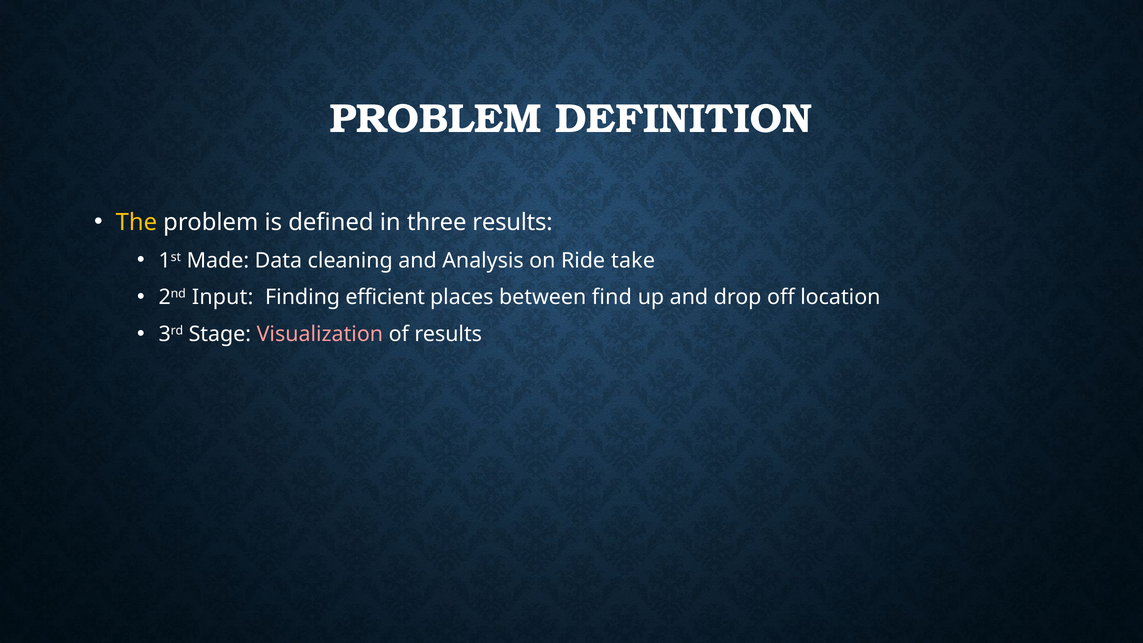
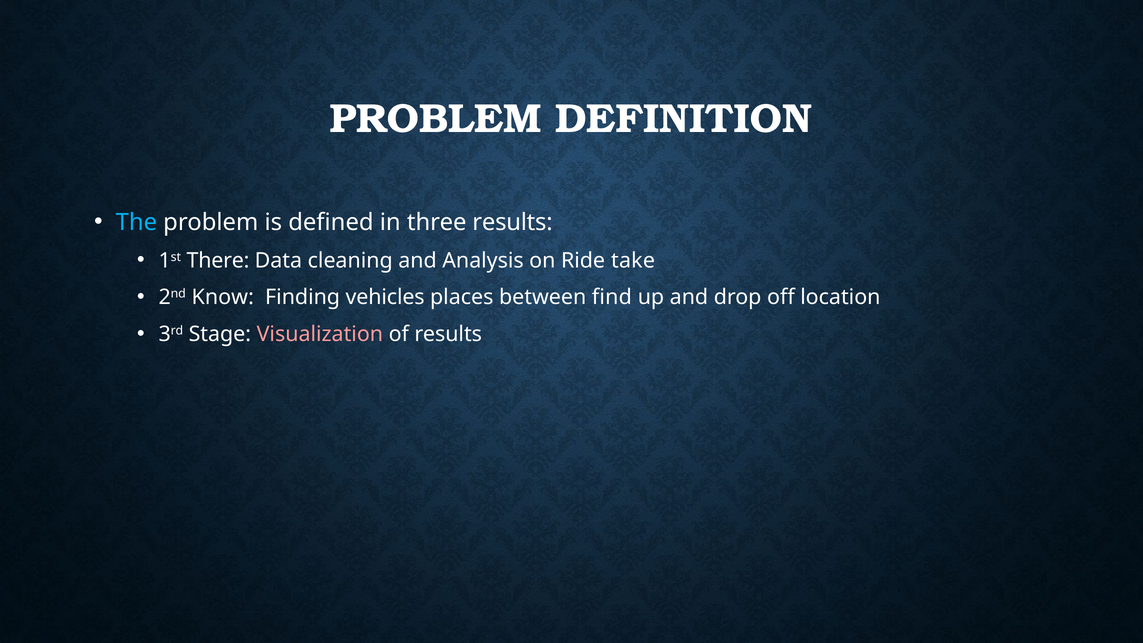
The colour: yellow -> light blue
Made: Made -> There
Input: Input -> Know
efficient: efficient -> vehicles
